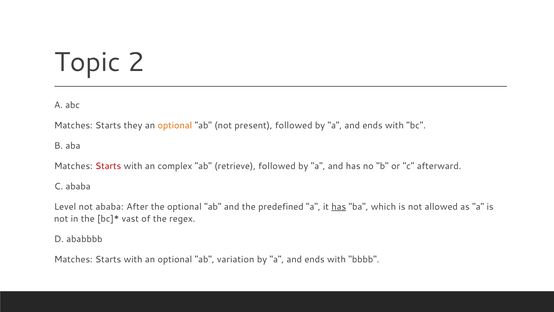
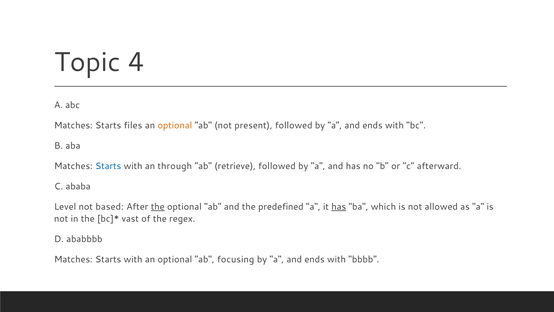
2: 2 -> 4
they: they -> files
Starts at (108, 166) colour: red -> blue
complex: complex -> through
not ababa: ababa -> based
the at (158, 206) underline: none -> present
variation: variation -> focusing
